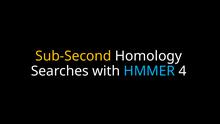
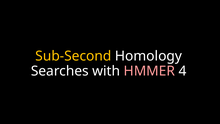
HMMER colour: light blue -> pink
